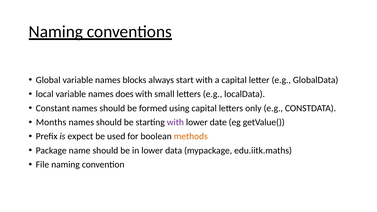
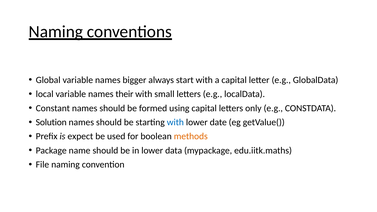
blocks: blocks -> bigger
does: does -> their
Months: Months -> Solution
with at (175, 122) colour: purple -> blue
